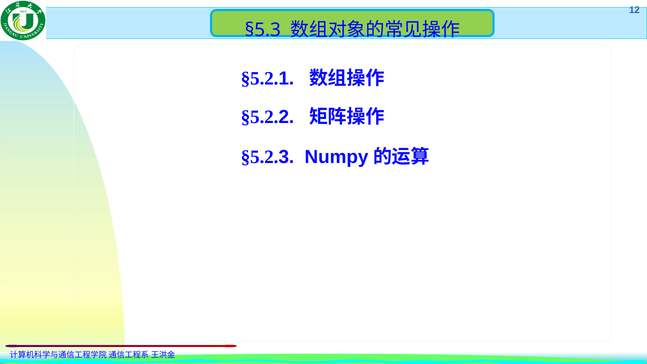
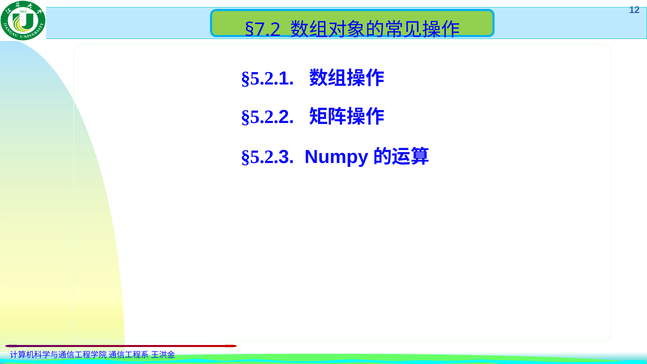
§5.3: §5.3 -> §7.2
